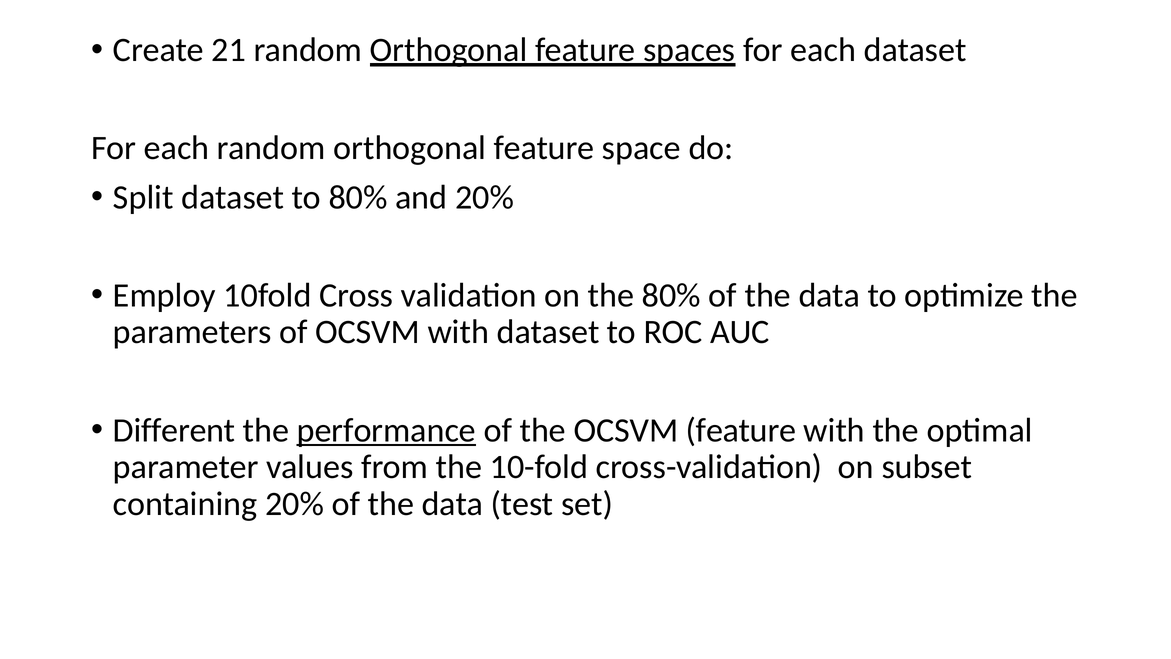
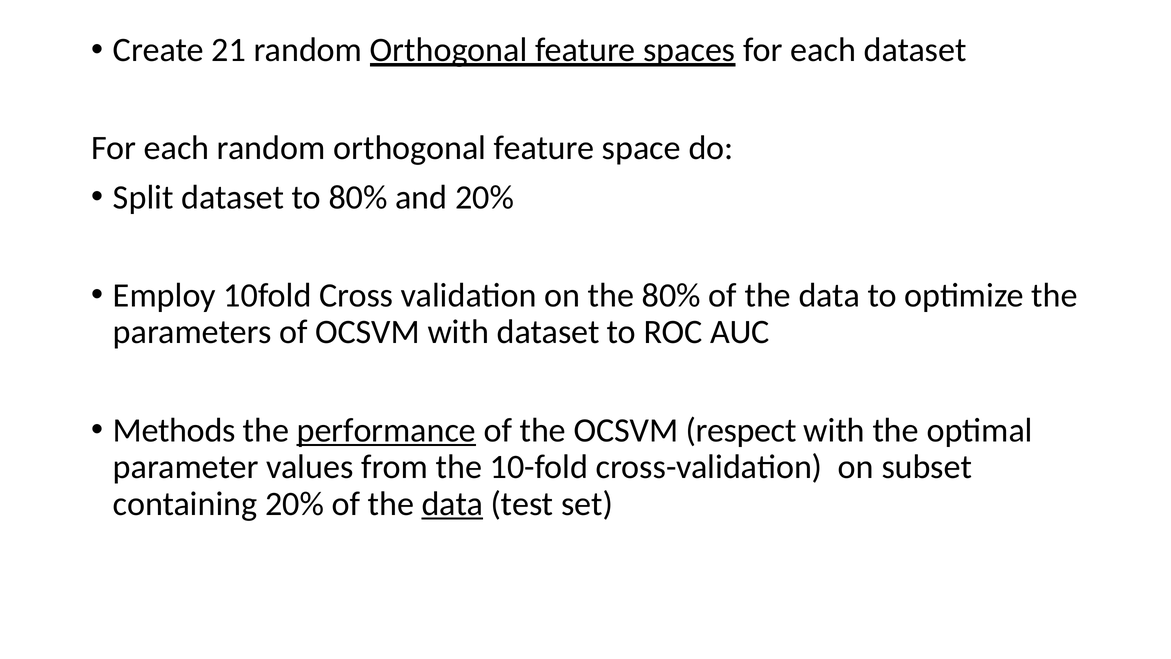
Different: Different -> Methods
OCSVM feature: feature -> respect
data at (452, 504) underline: none -> present
